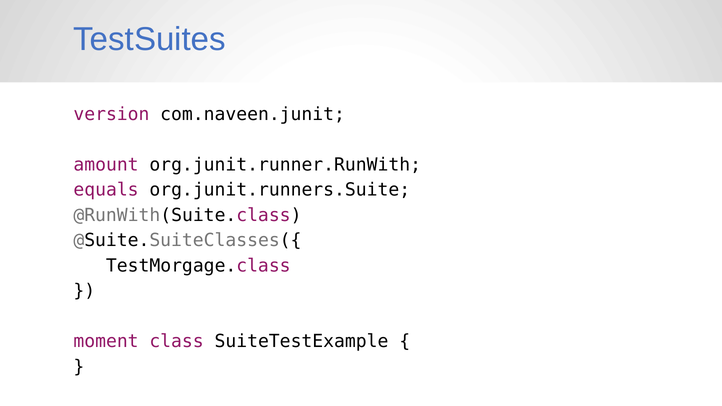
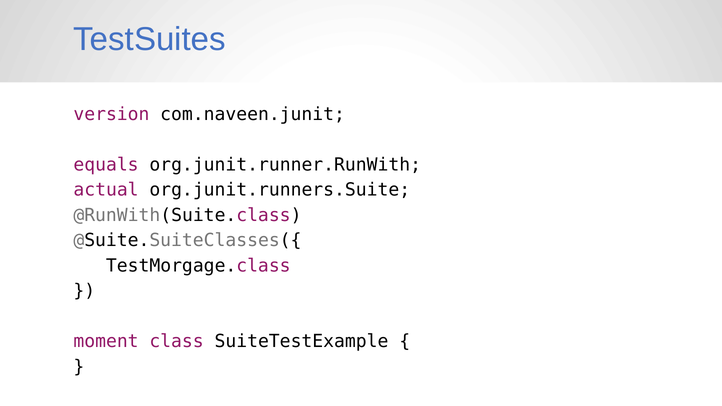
amount: amount -> equals
equals: equals -> actual
